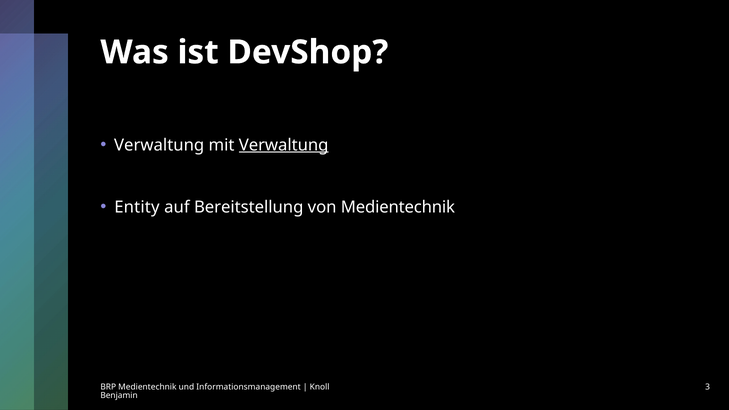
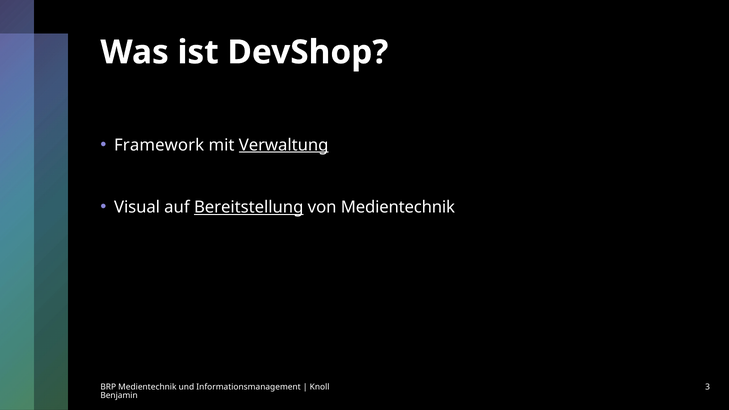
Verwaltung at (159, 145): Verwaltung -> Framework
Entity: Entity -> Visual
Bereitstellung underline: none -> present
